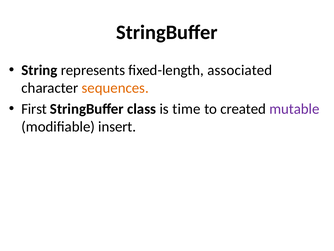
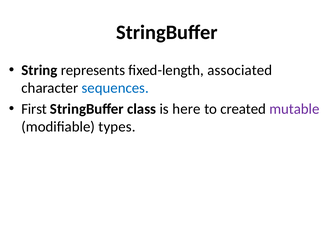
sequences colour: orange -> blue
time: time -> here
insert: insert -> types
